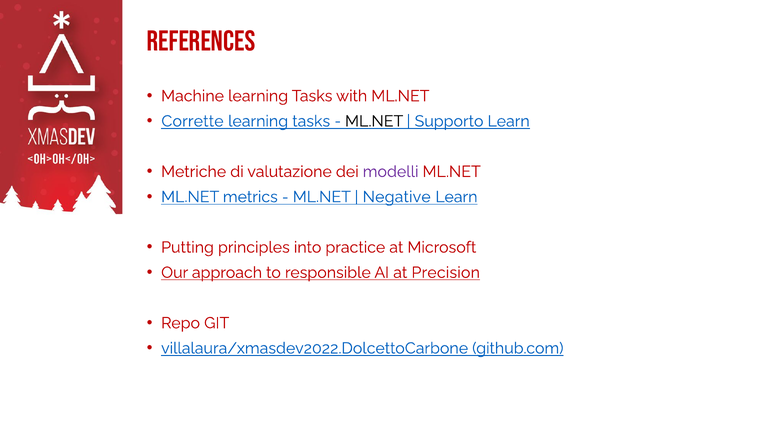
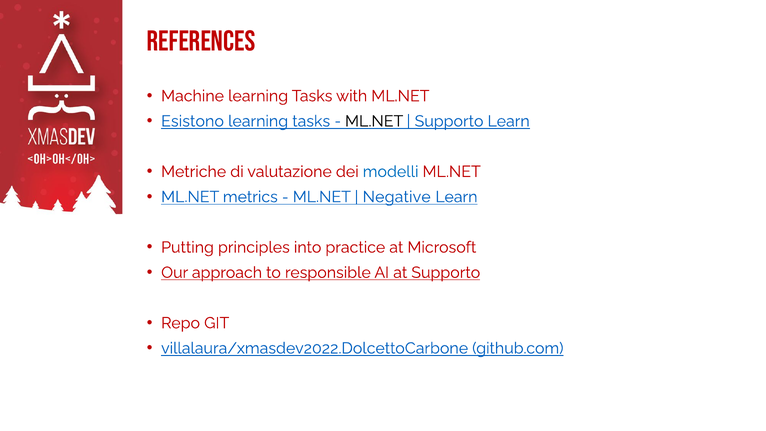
Corrette: Corrette -> Esistono
modelli colour: purple -> blue
at Precision: Precision -> Supporto
